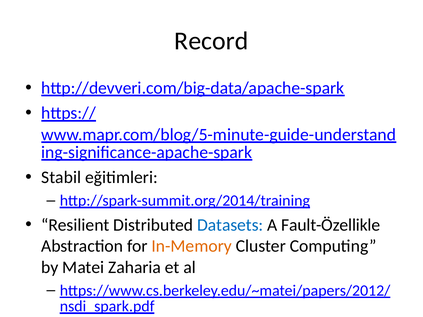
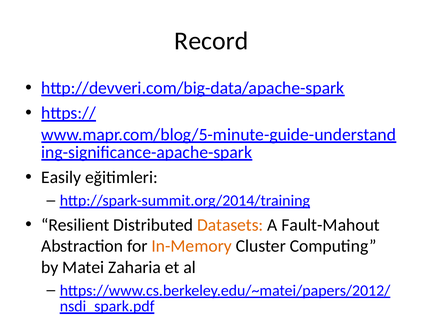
Stabil: Stabil -> Easily
Datasets colour: blue -> orange
Fault-Özellikle: Fault-Özellikle -> Fault-Mahout
